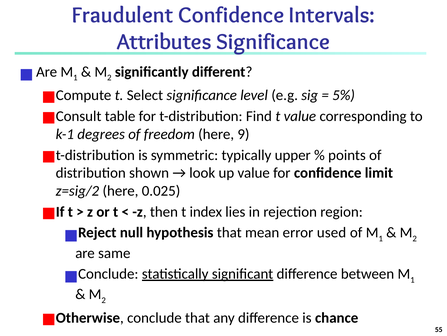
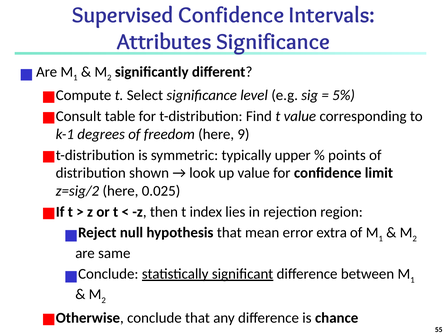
Fraudulent: Fraudulent -> Supervised
used: used -> extra
